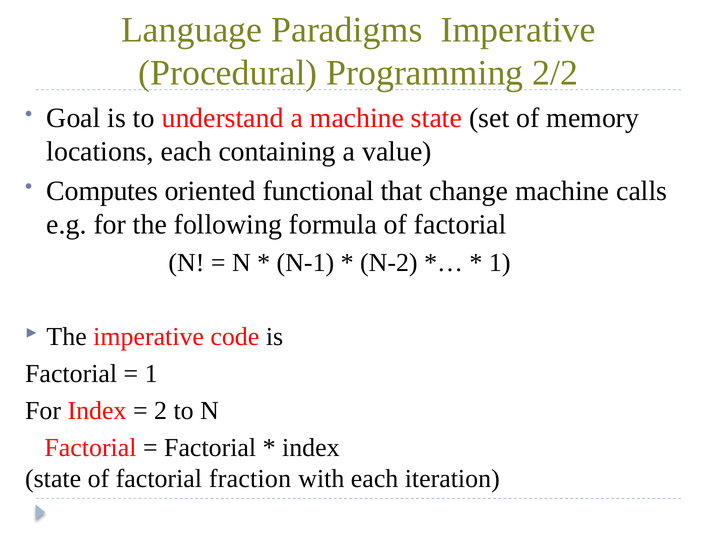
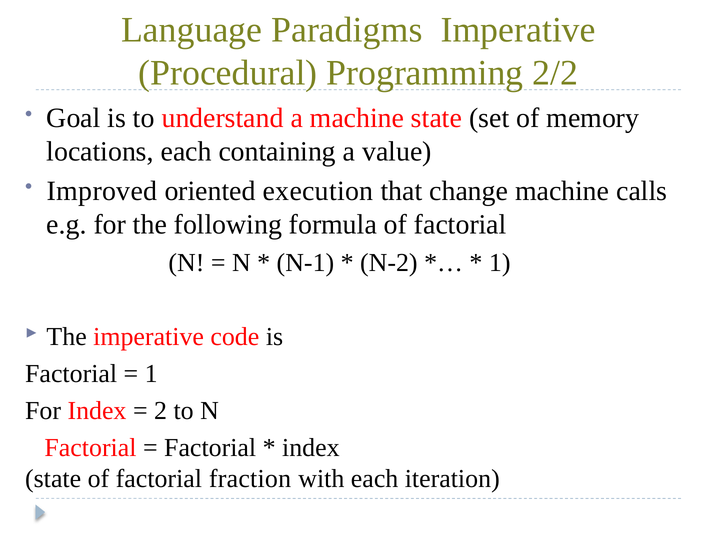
Computes: Computes -> Improved
functional: functional -> execution
